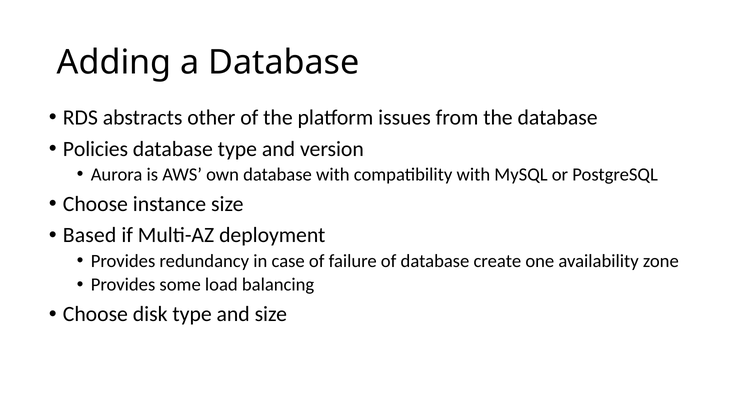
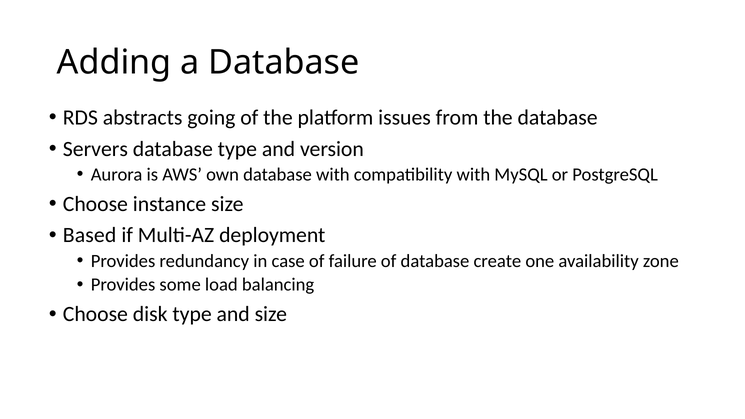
other: other -> going
Policies: Policies -> Servers
